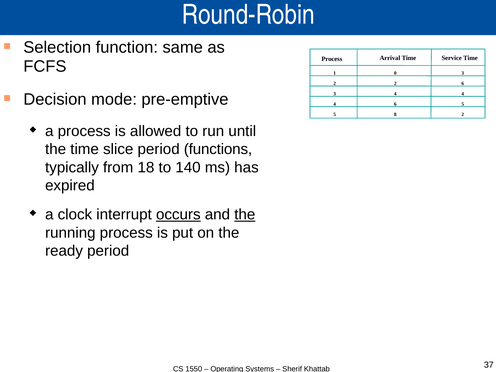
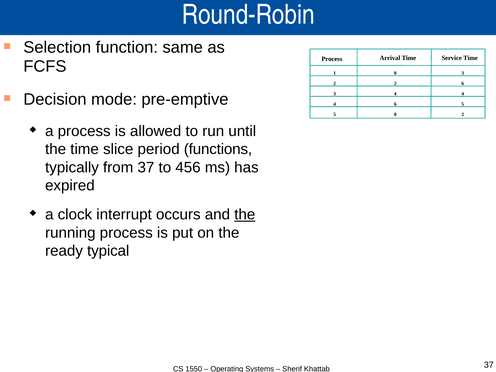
from 18: 18 -> 37
140: 140 -> 456
occurs underline: present -> none
ready period: period -> typical
